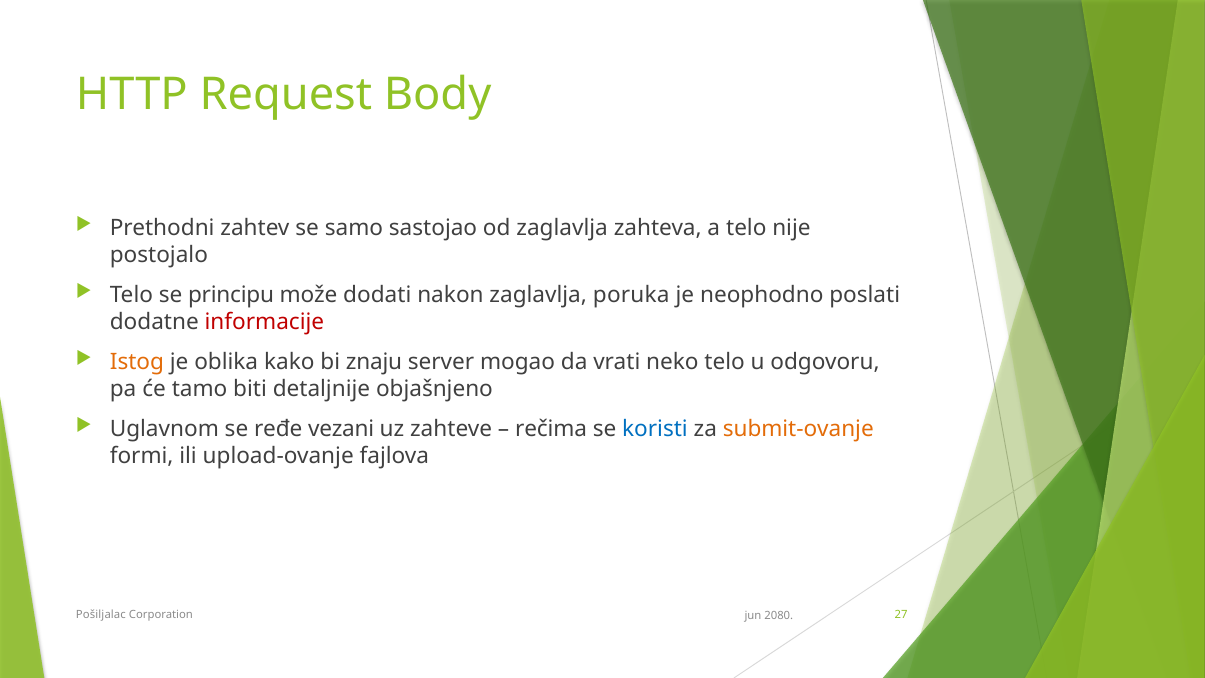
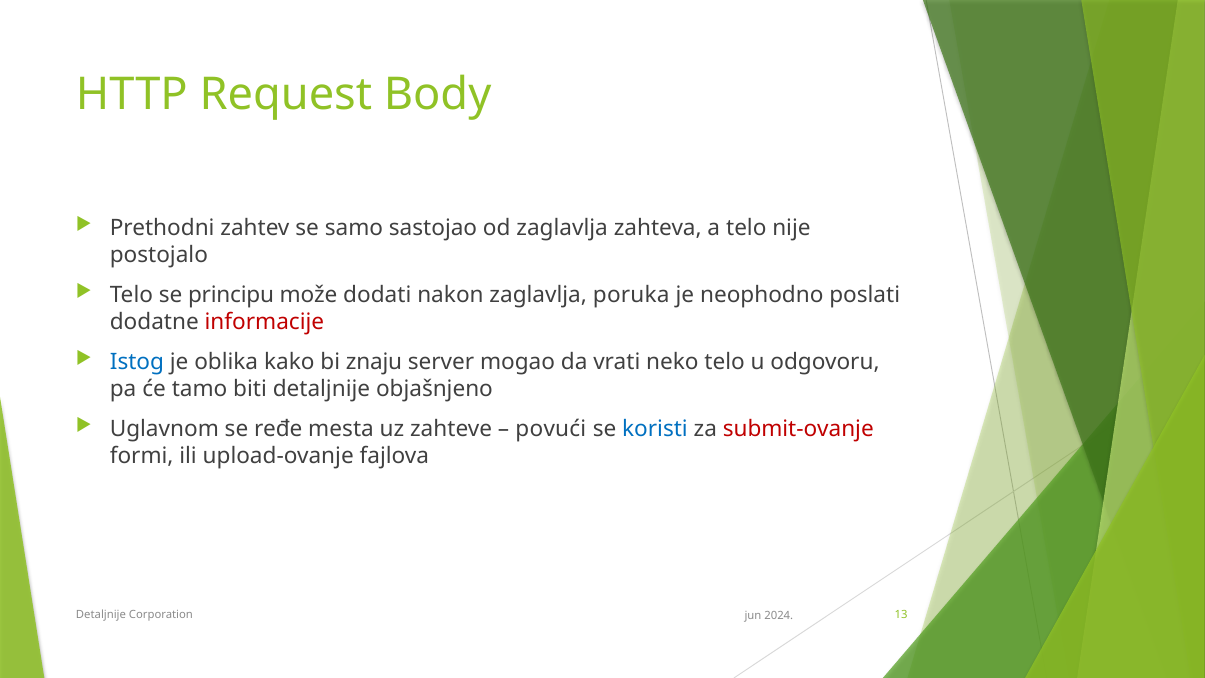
Istog colour: orange -> blue
vezani: vezani -> mesta
rečima: rečima -> povući
submit-ovanje colour: orange -> red
Pošiljalac at (101, 615): Pošiljalac -> Detaljnije
27: 27 -> 13
2080: 2080 -> 2024
